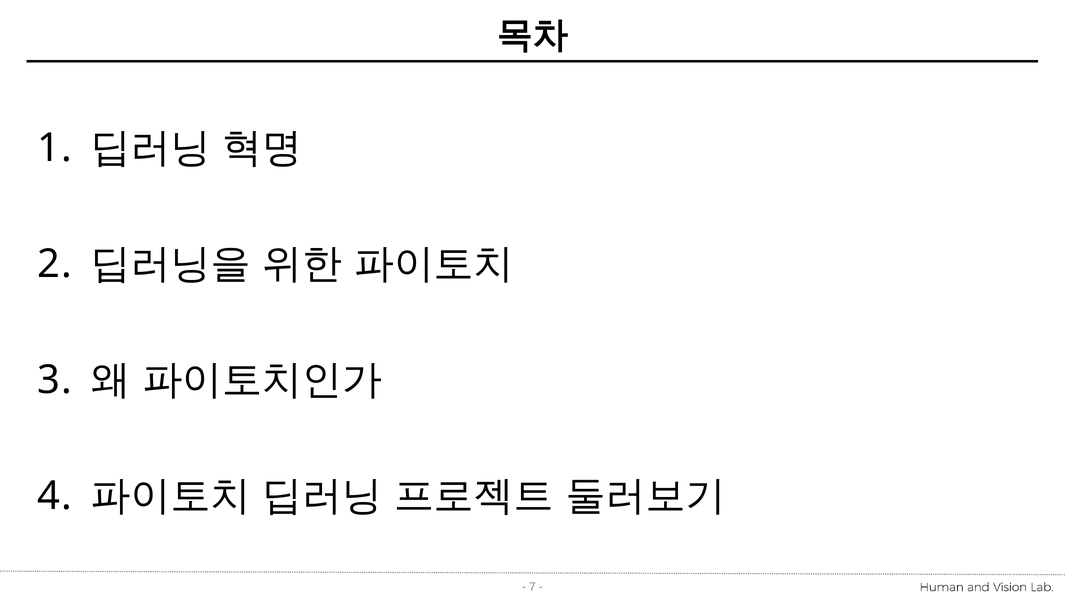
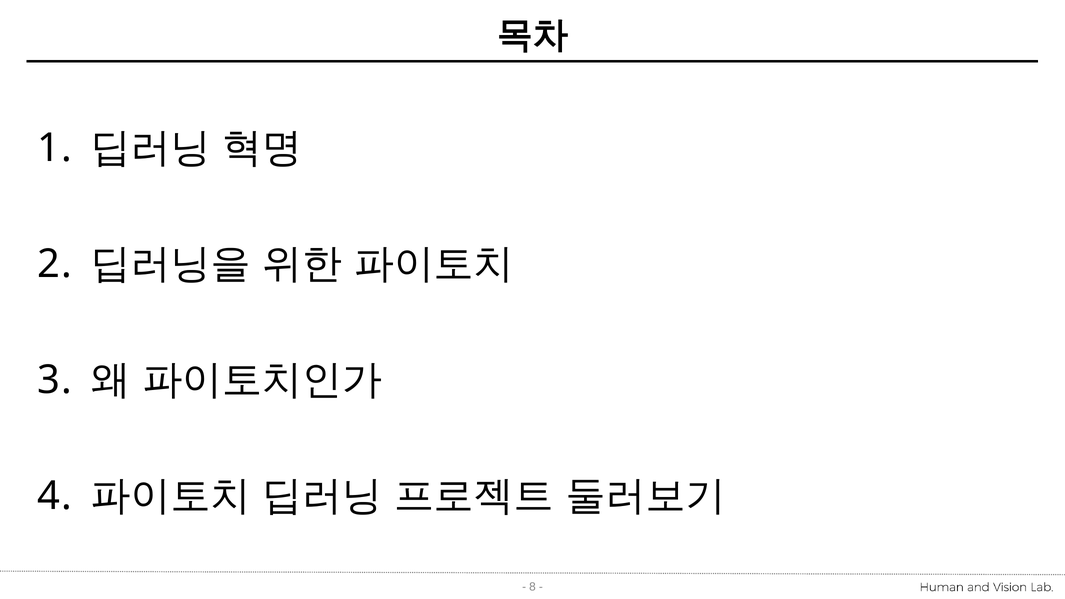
7: 7 -> 8
